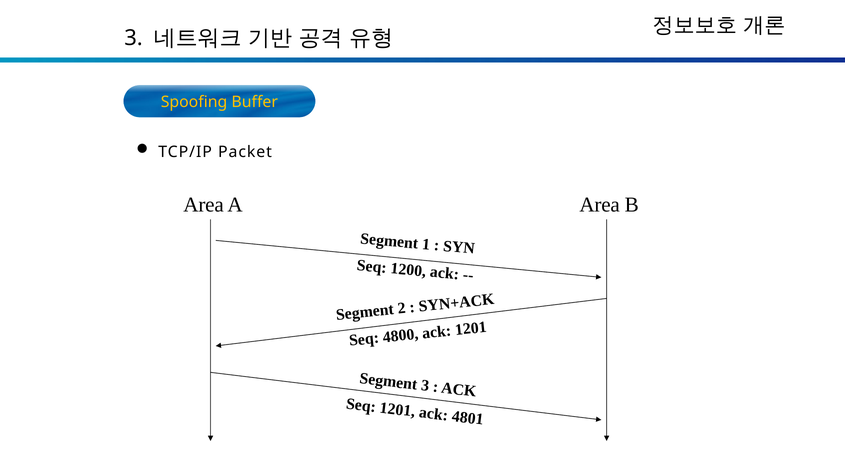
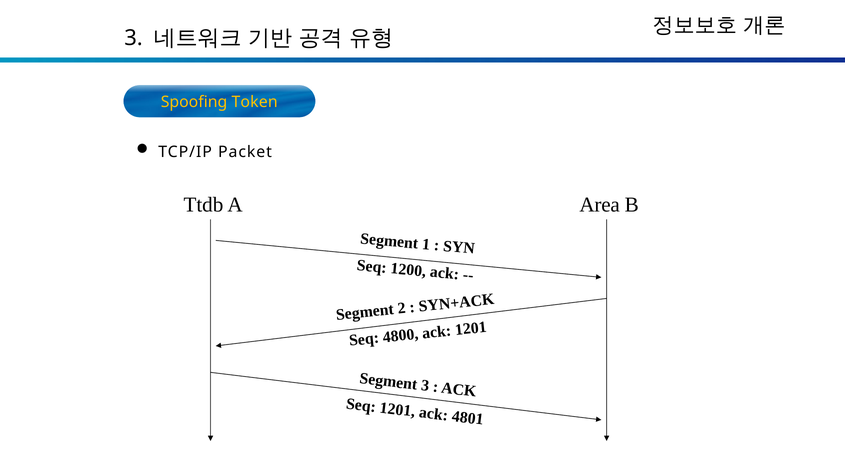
Buffer: Buffer -> Token
Area at (204, 205): Area -> Ttdb
